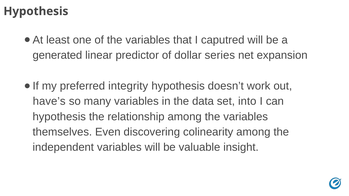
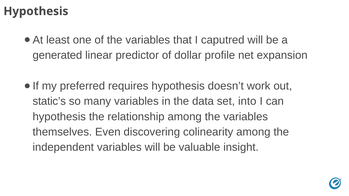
series: series -> profile
integrity: integrity -> requires
have’s: have’s -> static’s
